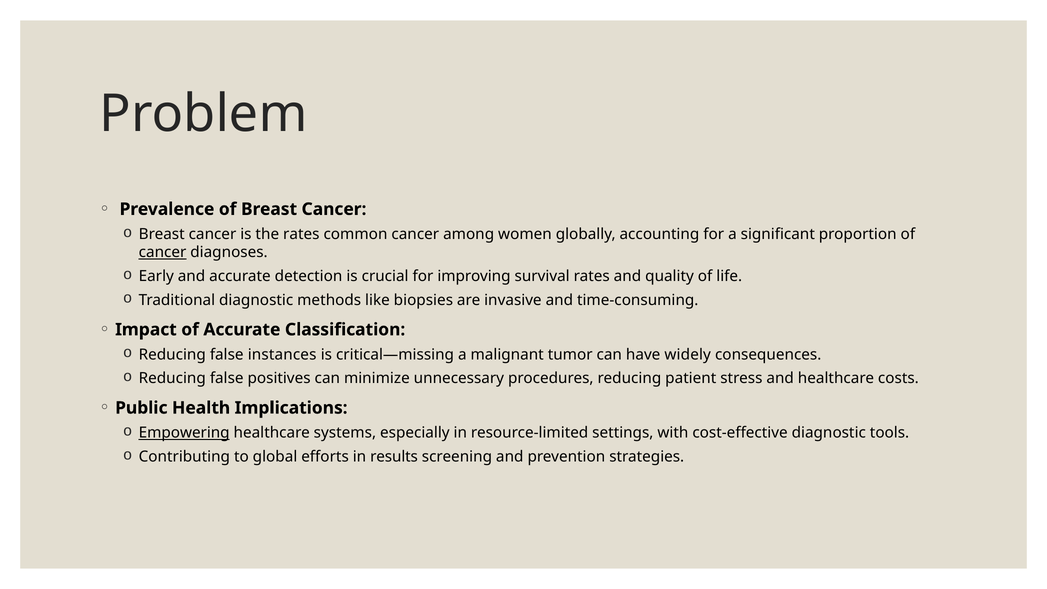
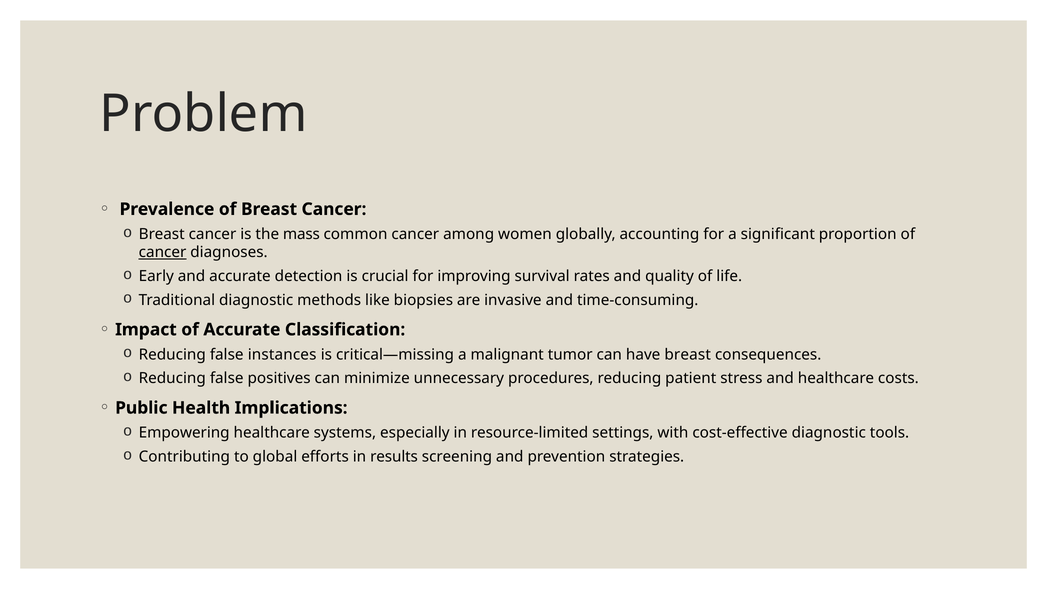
the rates: rates -> mass
have widely: widely -> breast
Empowering underline: present -> none
